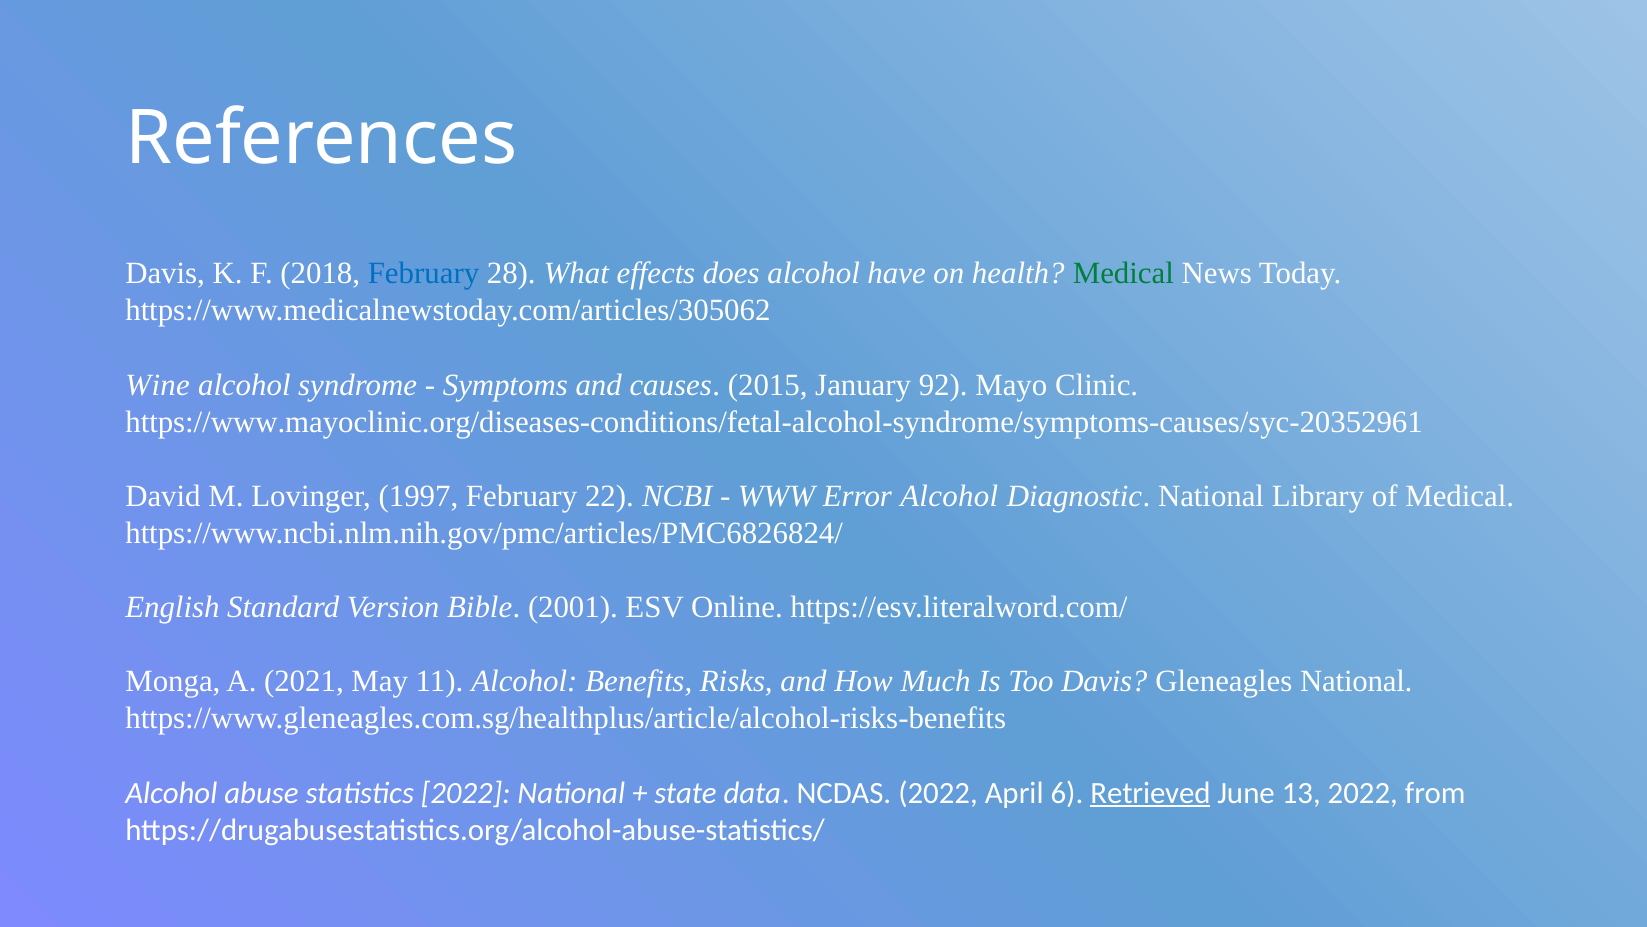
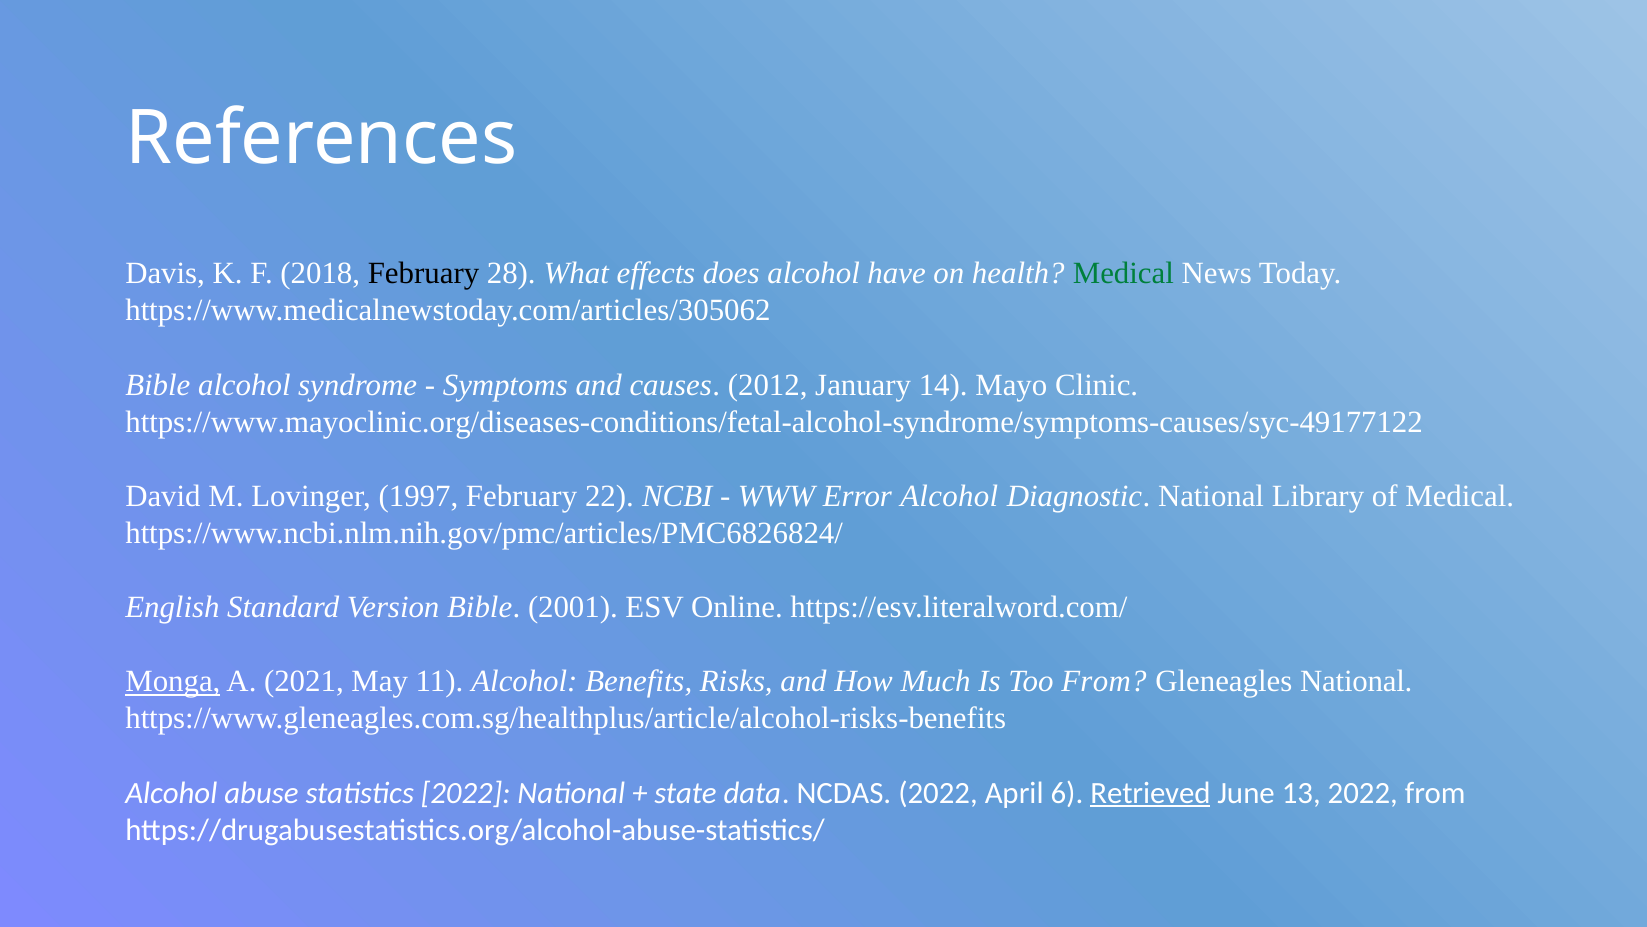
February at (424, 274) colour: blue -> black
Wine at (158, 385): Wine -> Bible
2015: 2015 -> 2012
92: 92 -> 14
https://www.mayoclinic.org/diseases-conditions/fetal-alcohol-syndrome/symptoms-causes/syc-20352961: https://www.mayoclinic.org/diseases-conditions/fetal-alcohol-syndrome/symptoms-causes/syc-20352961 -> https://www.mayoclinic.org/diseases-conditions/fetal-alcohol-syndrome/symptoms-causes/syc-49177122
Monga underline: none -> present
Too Davis: Davis -> From
